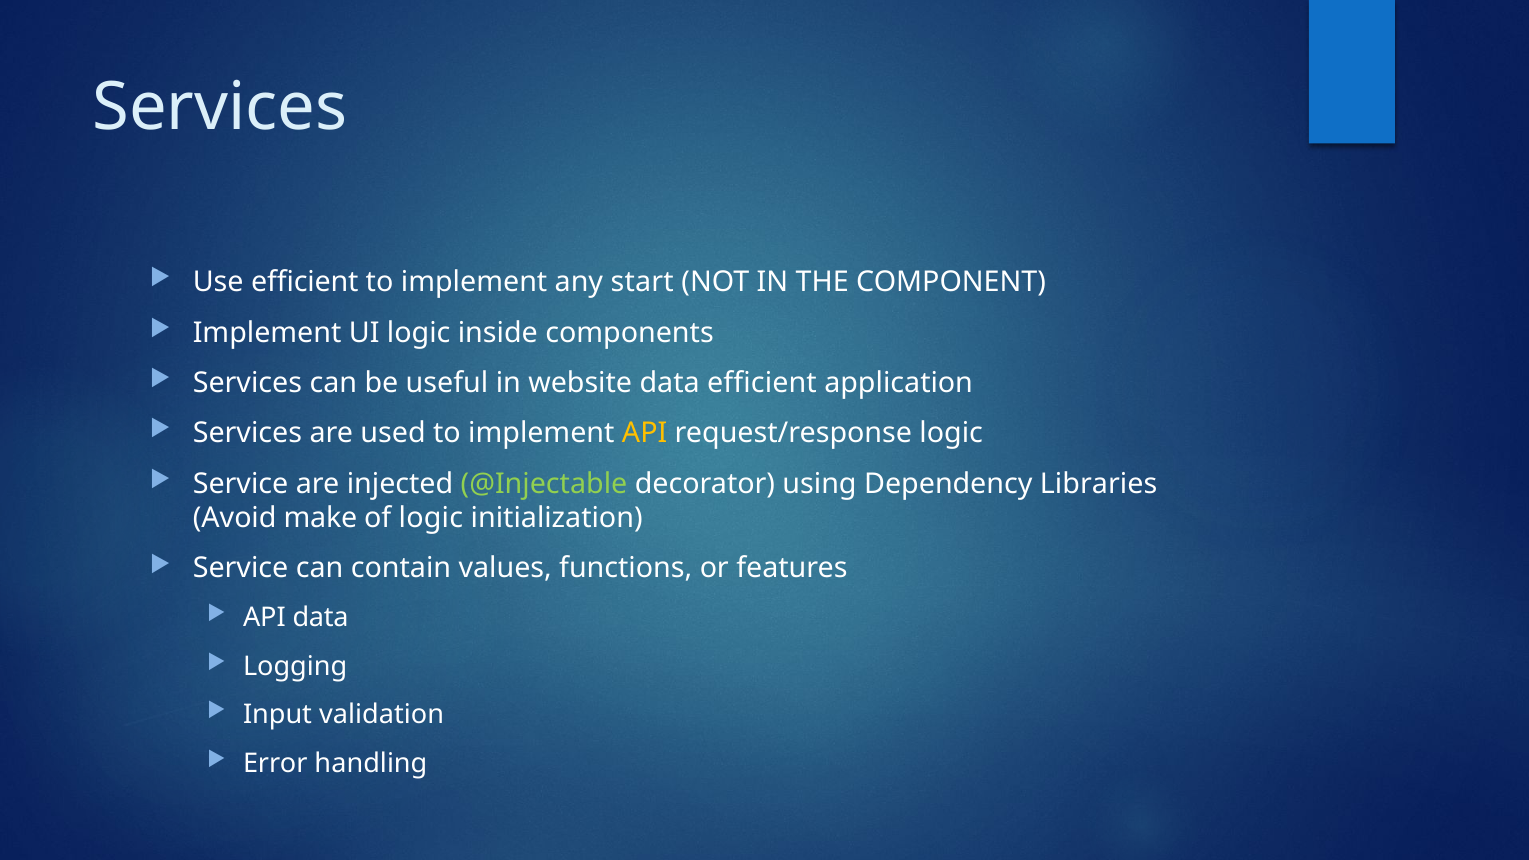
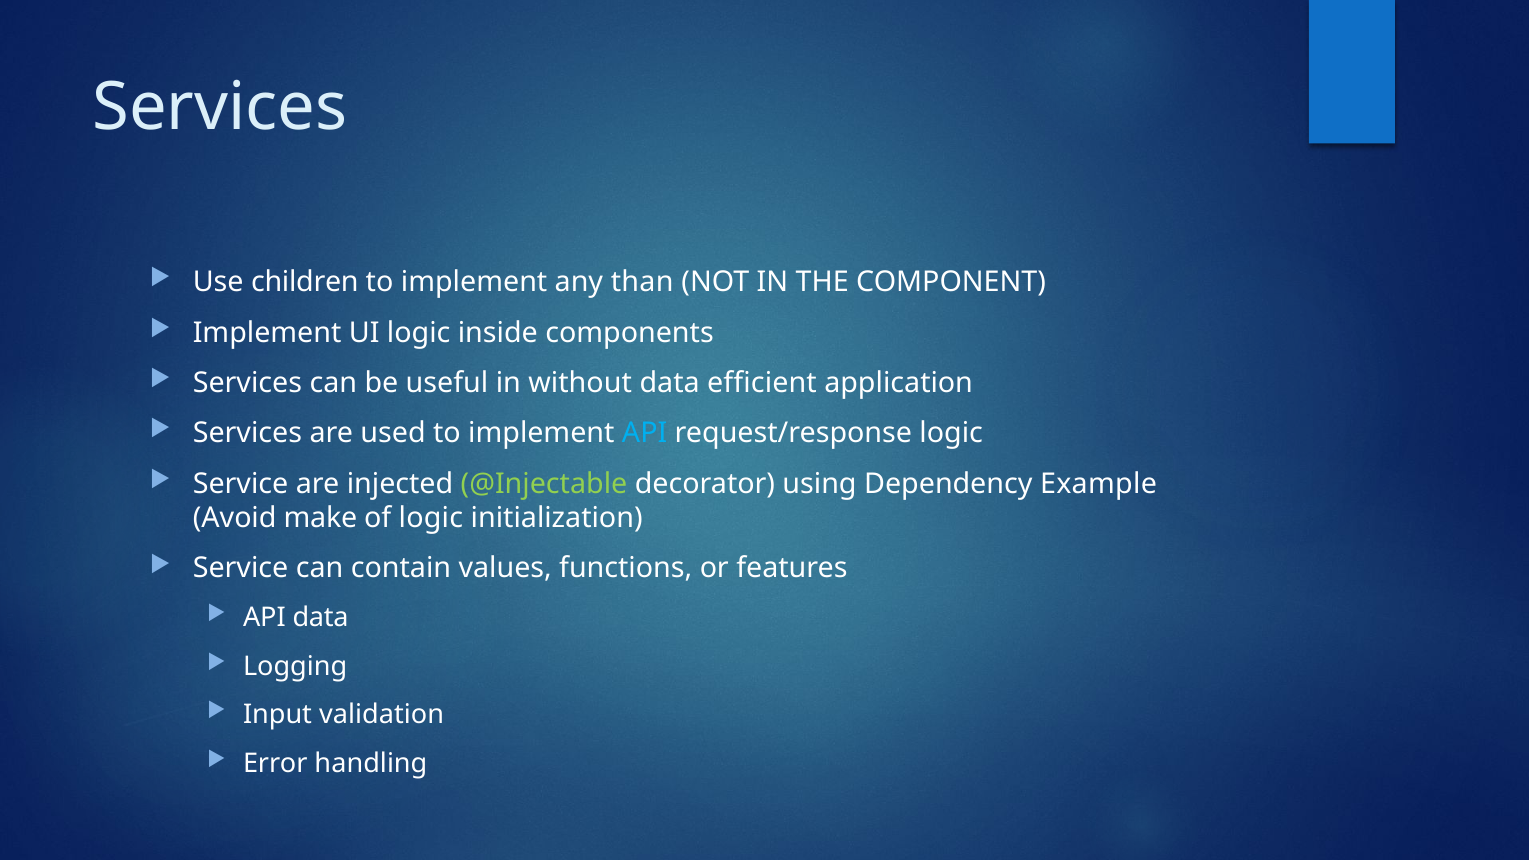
Use efficient: efficient -> children
start: start -> than
website: website -> without
API at (645, 433) colour: yellow -> light blue
Libraries: Libraries -> Example
